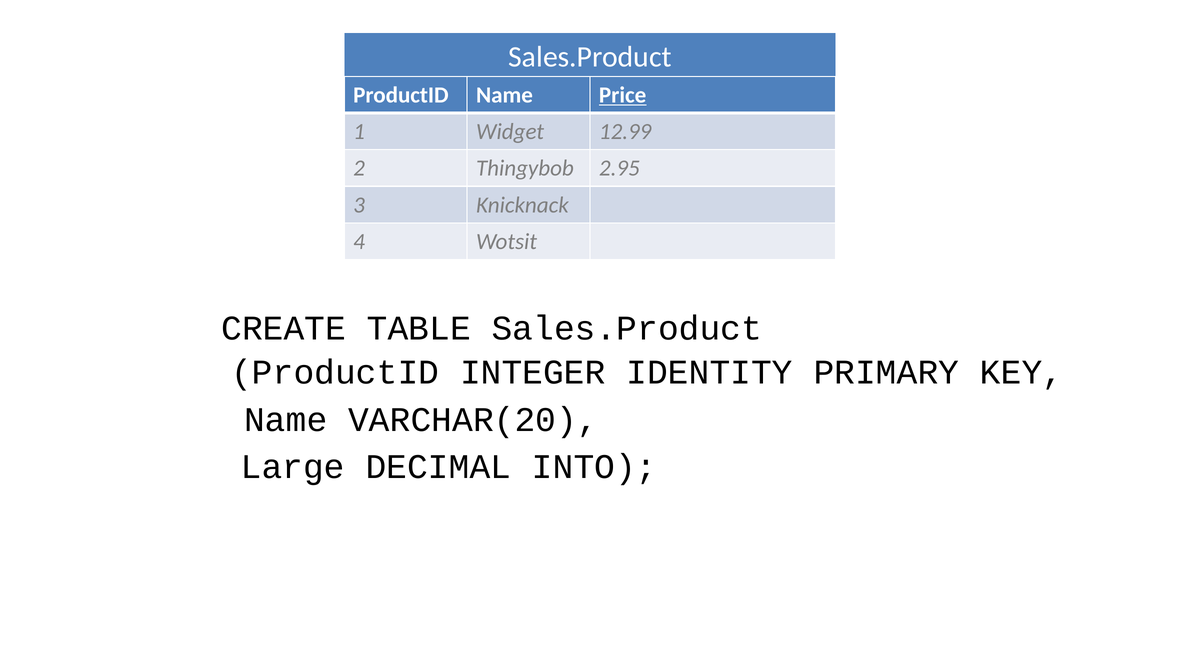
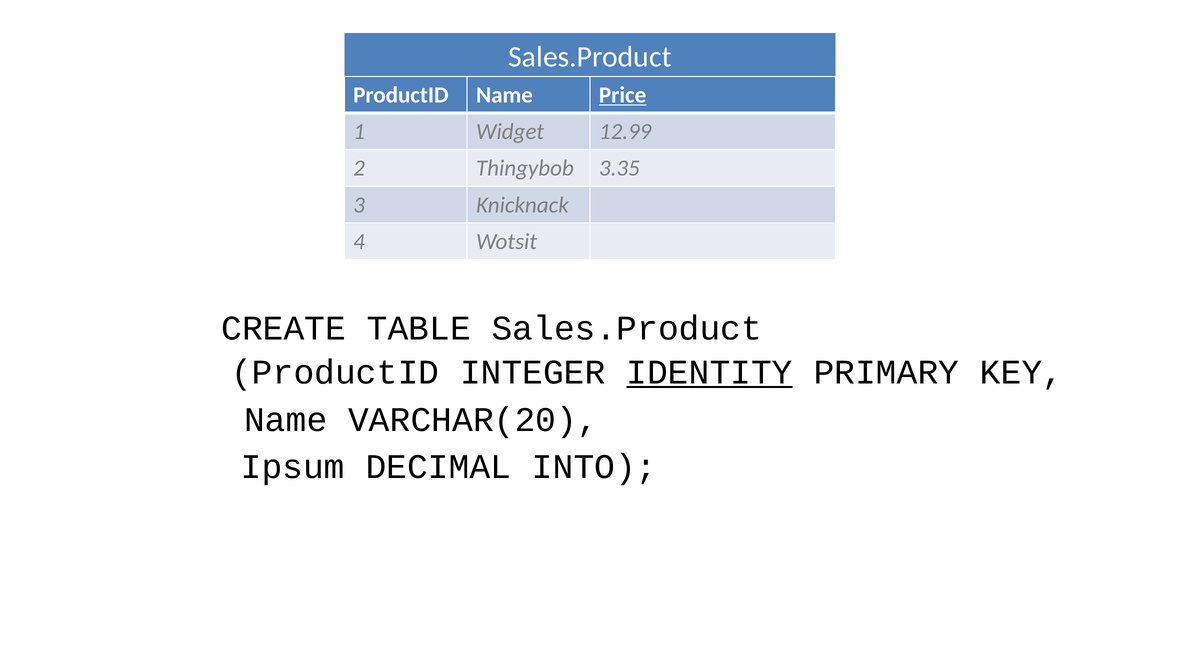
2.95: 2.95 -> 3.35
IDENTITY underline: none -> present
Large: Large -> Ipsum
